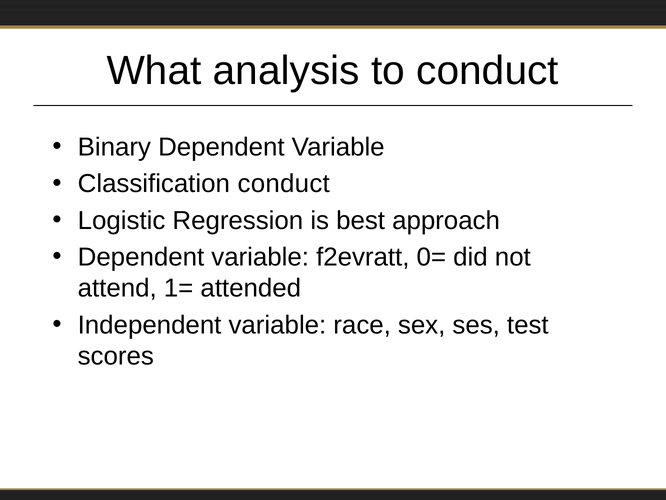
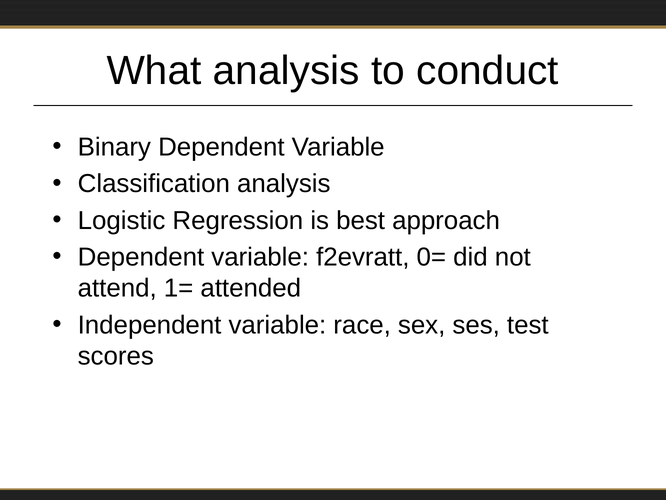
Classification conduct: conduct -> analysis
